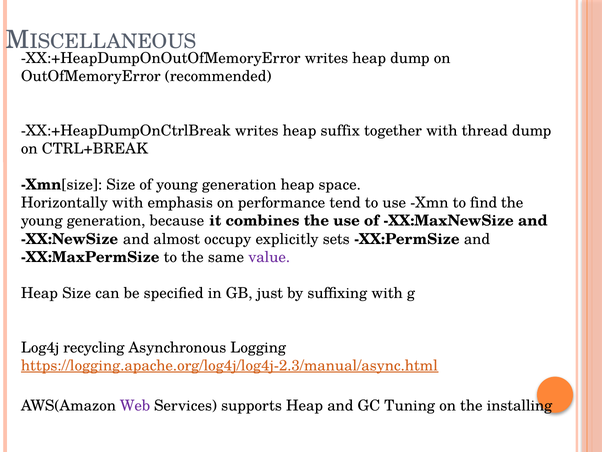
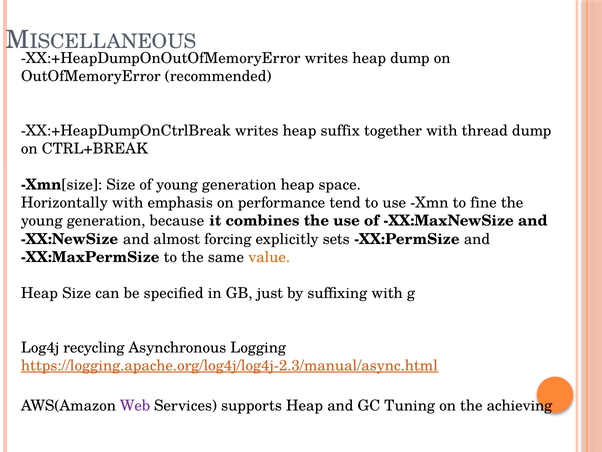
find: find -> fine
occupy: occupy -> forcing
value colour: purple -> orange
installing: installing -> achieving
